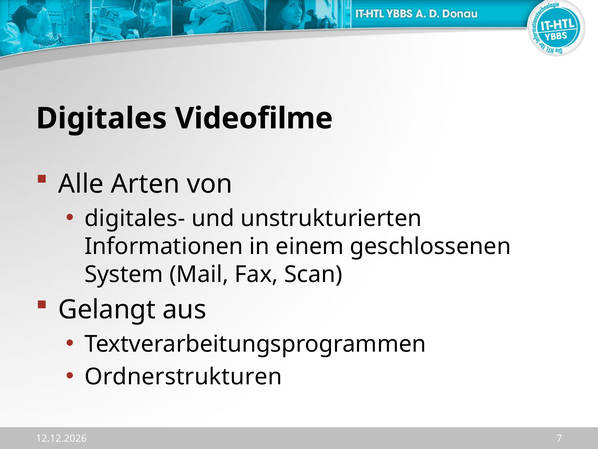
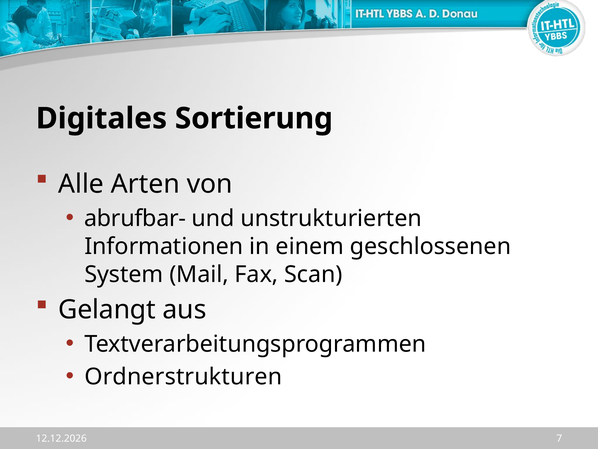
Videofilme: Videofilme -> Sortierung
digitales-: digitales- -> abrufbar-
